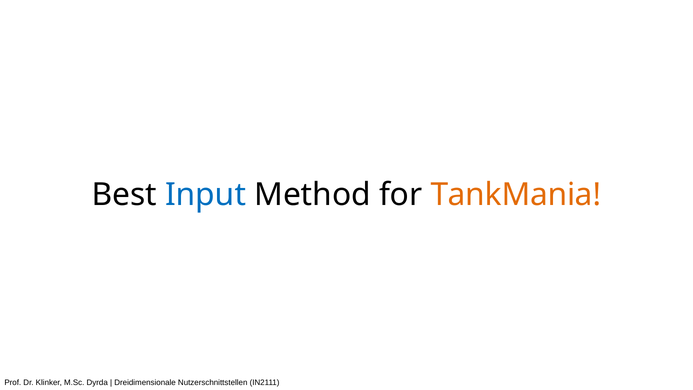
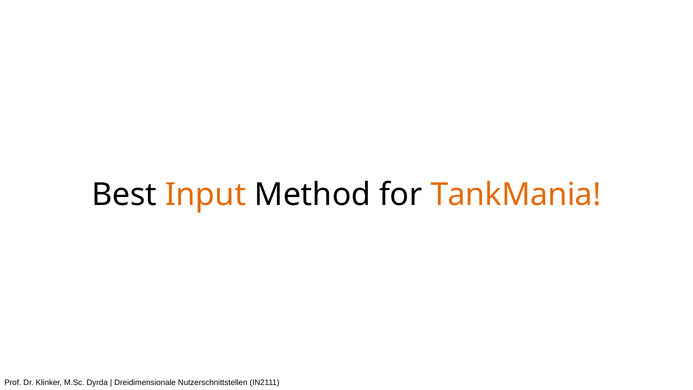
Input colour: blue -> orange
